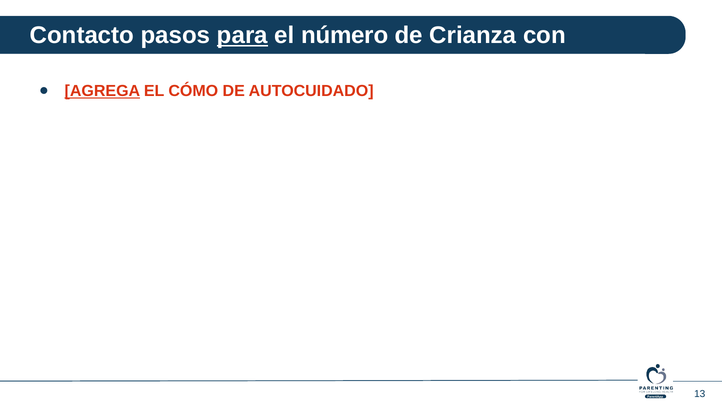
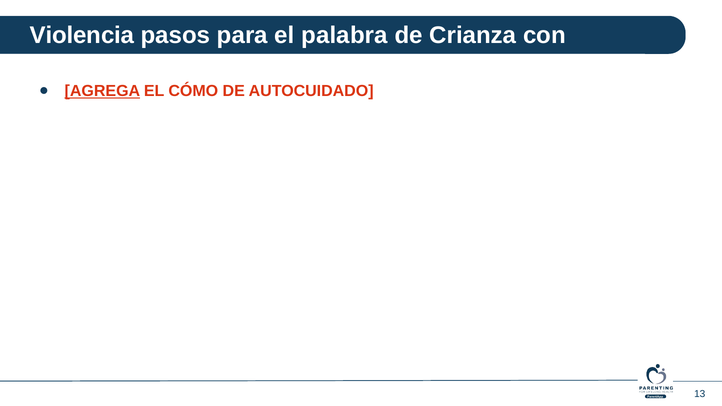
Contacto: Contacto -> Violencia
para underline: present -> none
número: número -> palabra
